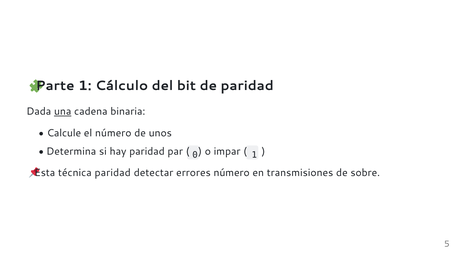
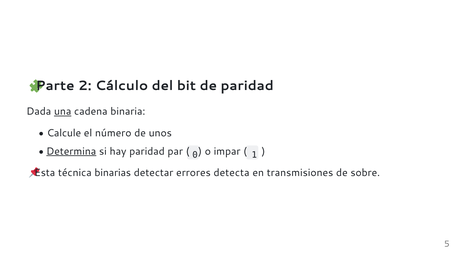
Parte 1: 1 -> 2
Determina underline: none -> present
técnica paridad: paridad -> binarias
errores número: número -> detecta
